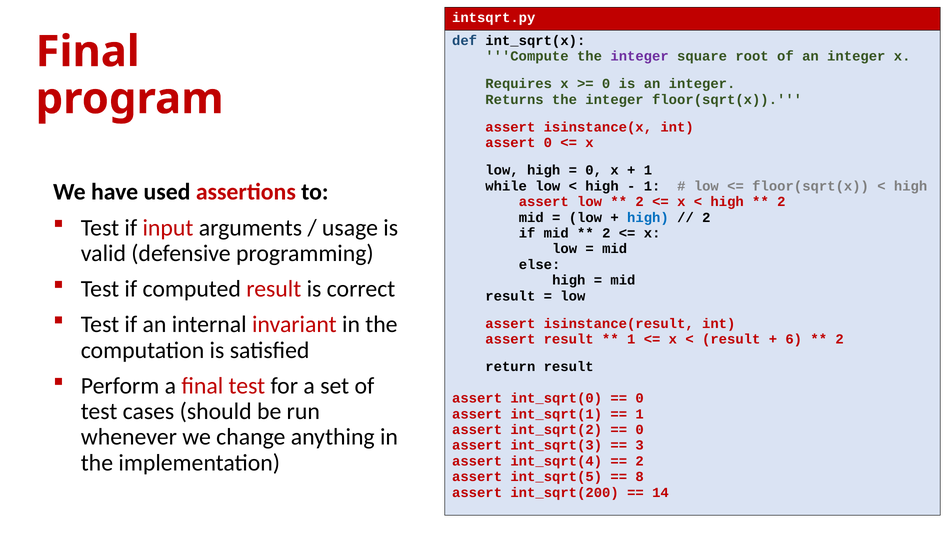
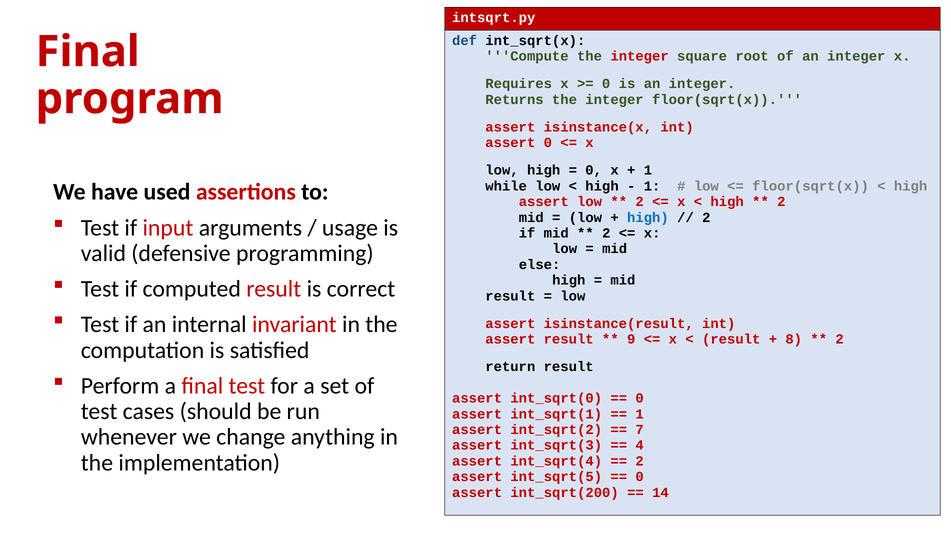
integer at (640, 56) colour: purple -> red
1 at (631, 339): 1 -> 9
6: 6 -> 8
0 at (640, 430): 0 -> 7
3: 3 -> 4
8 at (640, 477): 8 -> 0
